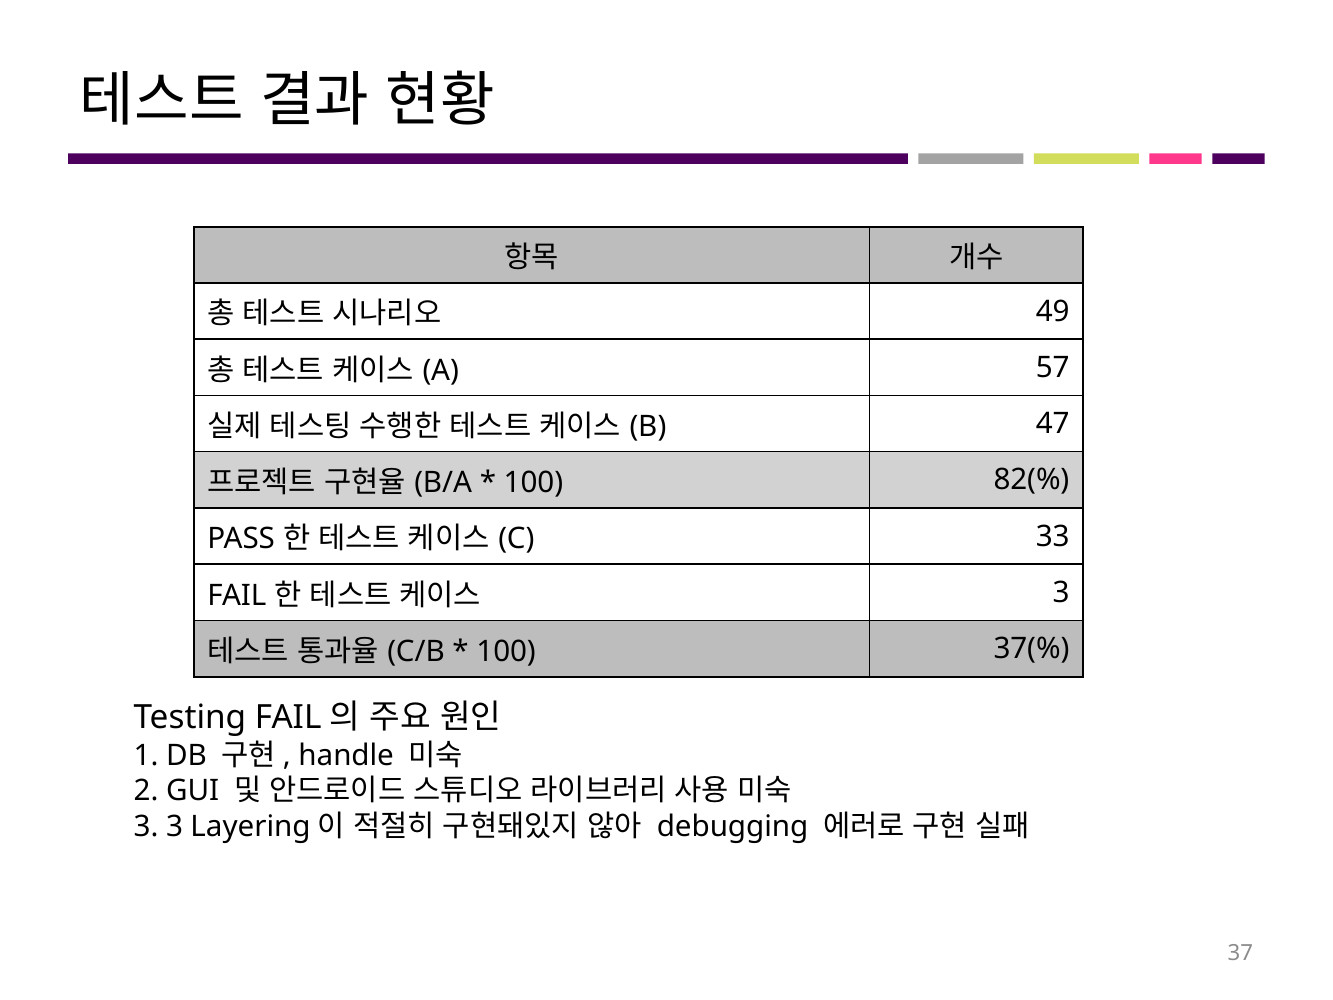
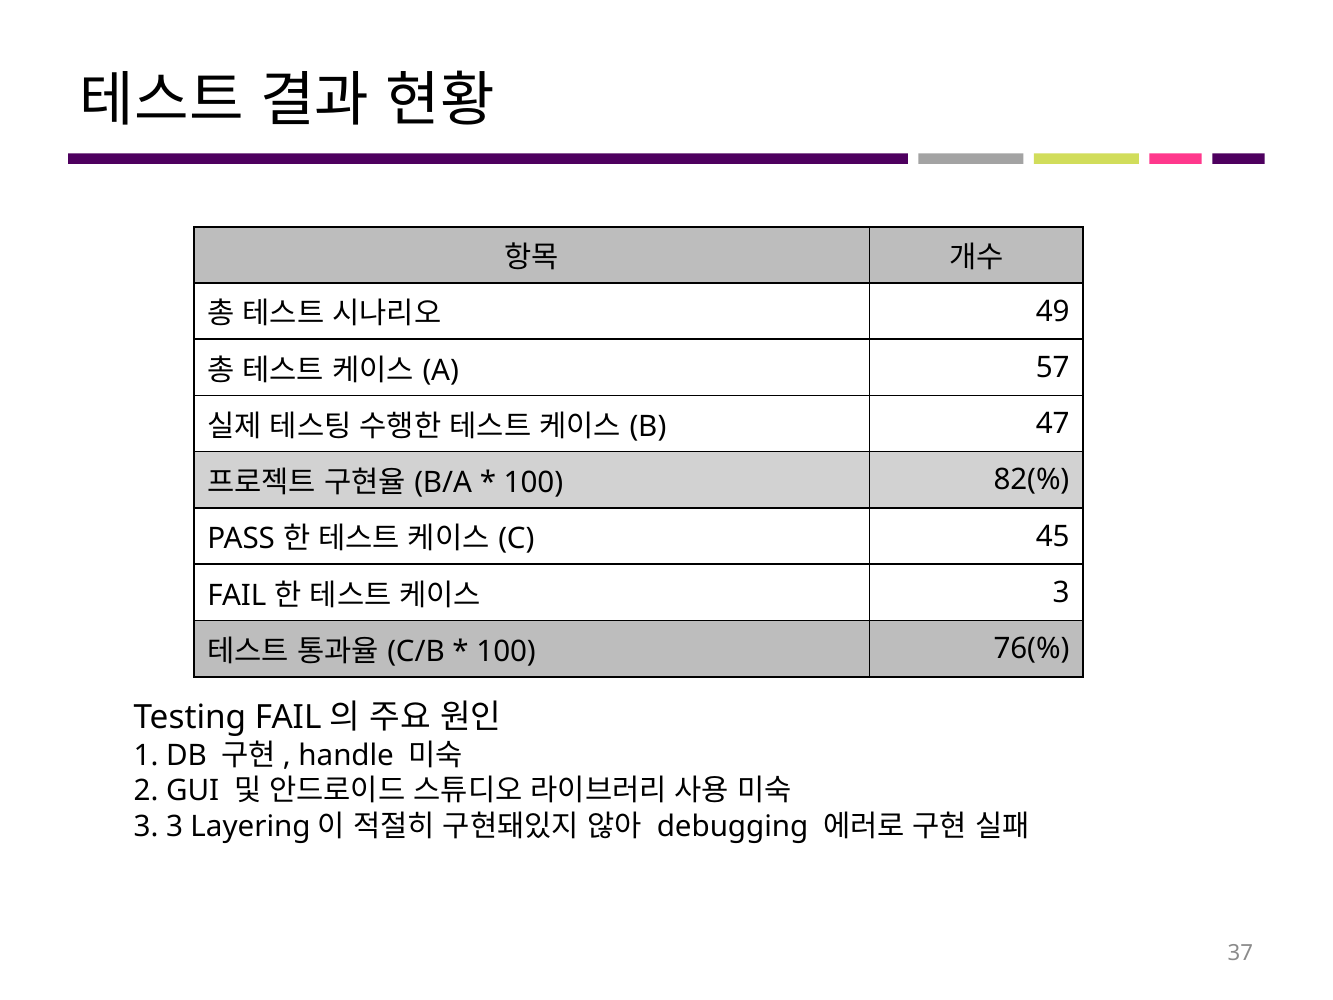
33: 33 -> 45
37(%: 37(% -> 76(%
